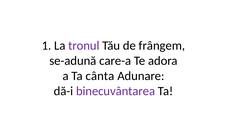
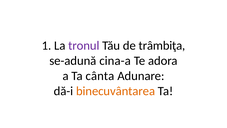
frângem: frângem -> trâmbiţa
care-a: care-a -> cina-a
binecuvântarea colour: purple -> orange
